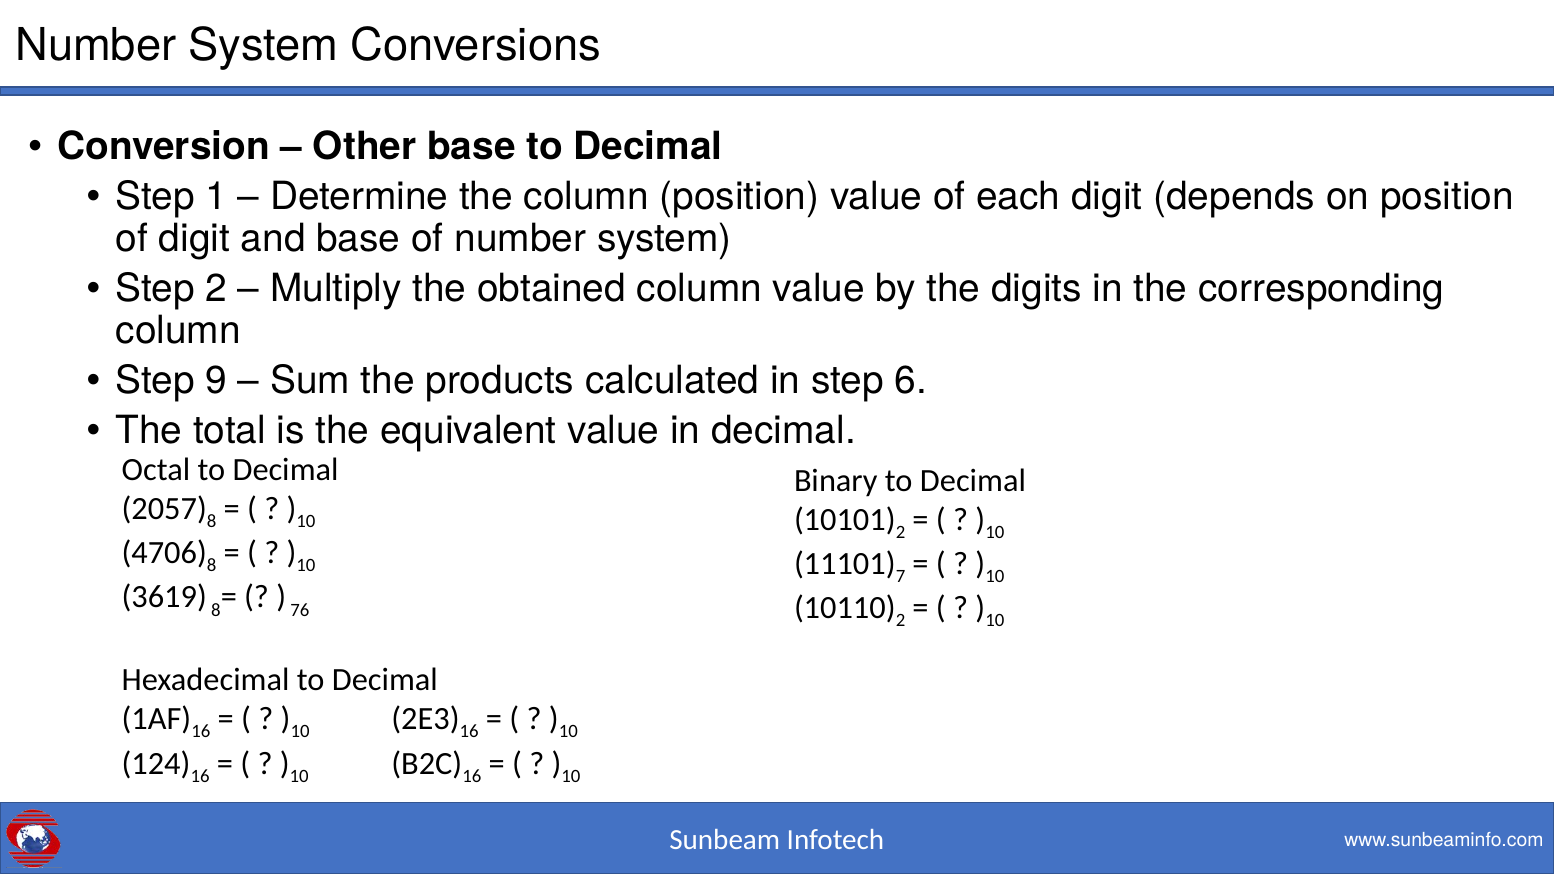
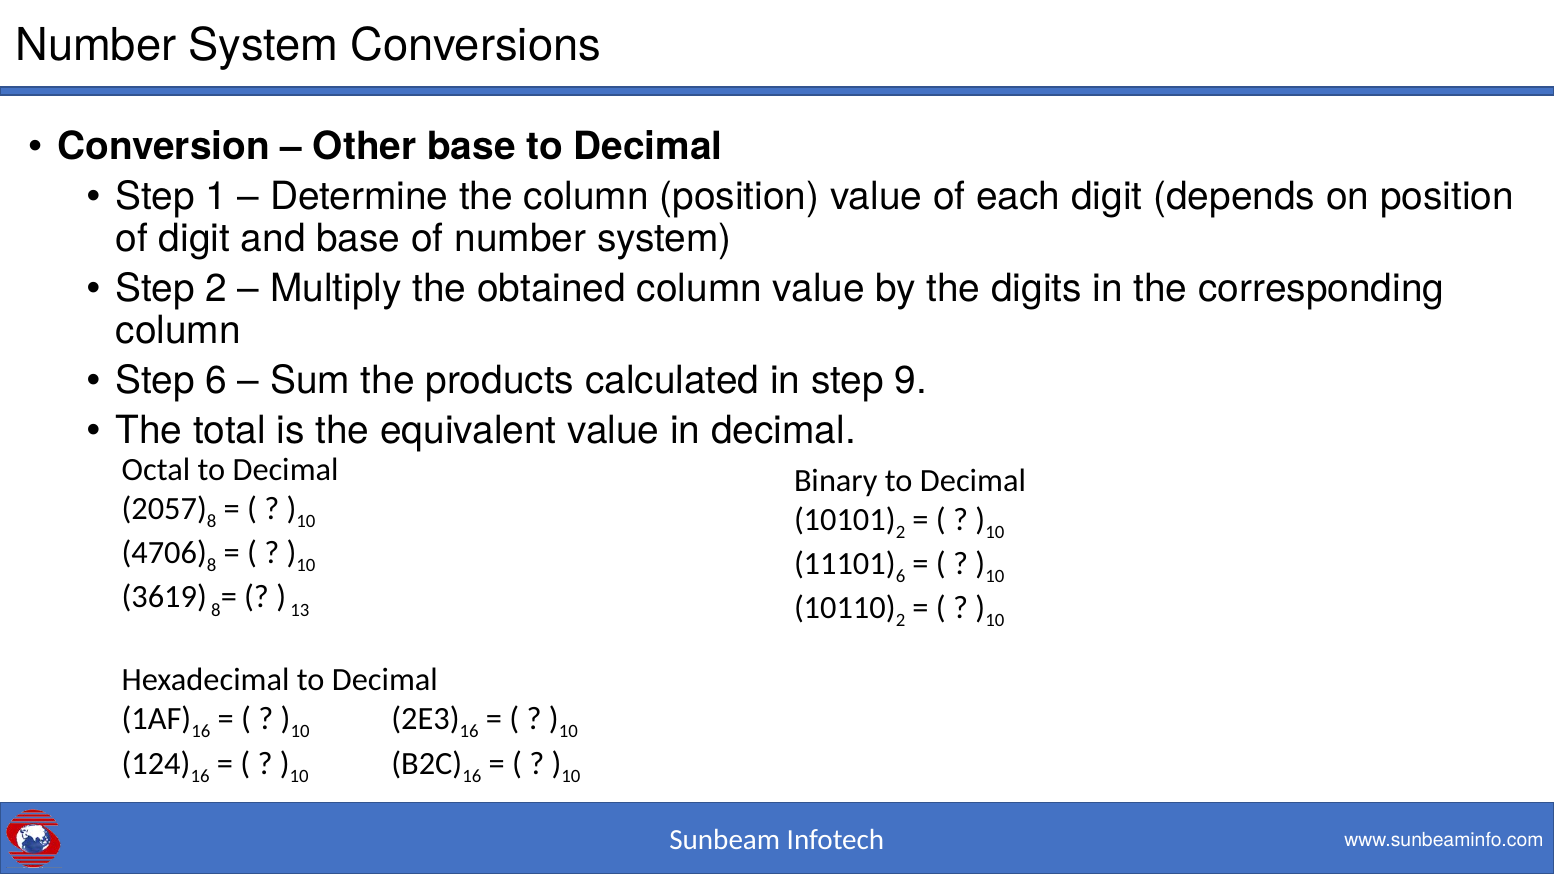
Step 9: 9 -> 6
6: 6 -> 9
7 at (901, 577): 7 -> 6
76: 76 -> 13
